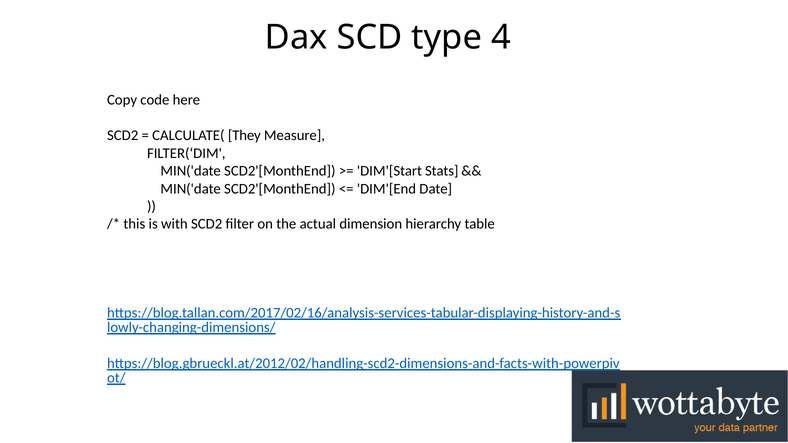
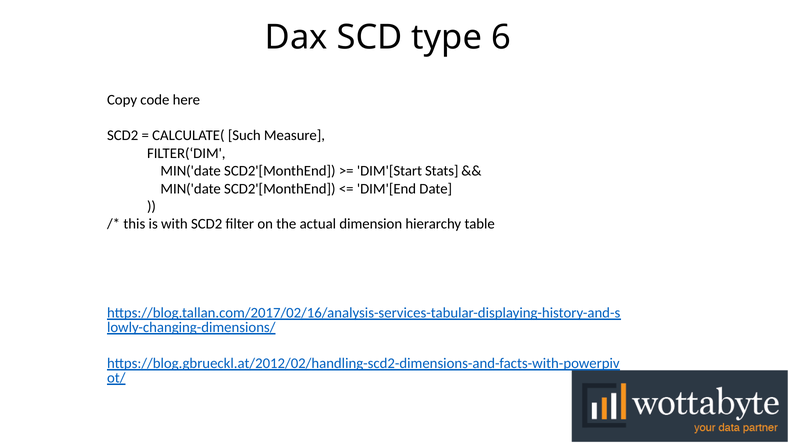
4: 4 -> 6
They: They -> Such
